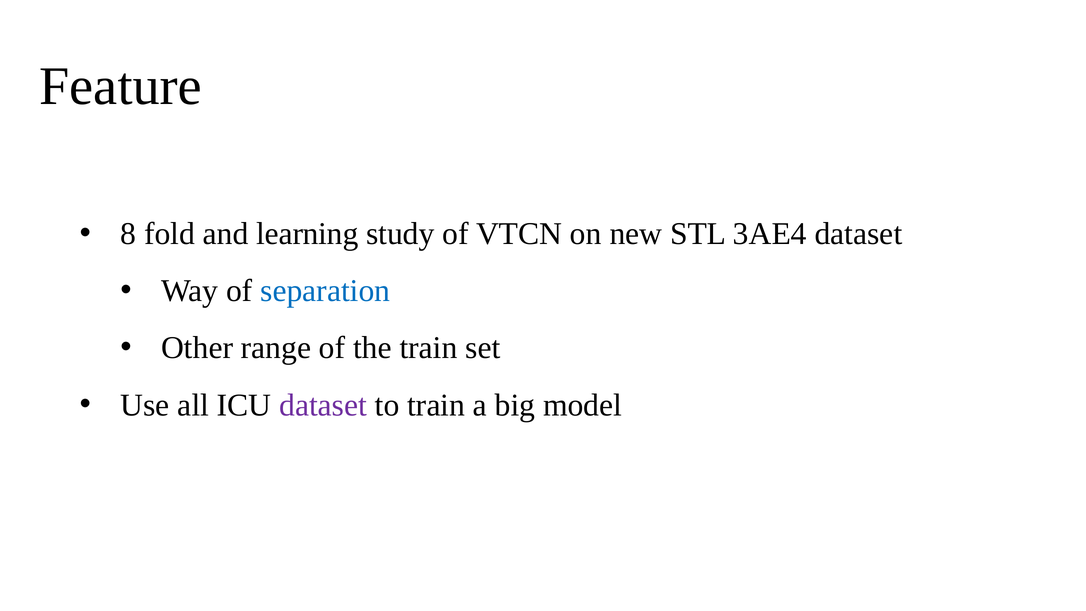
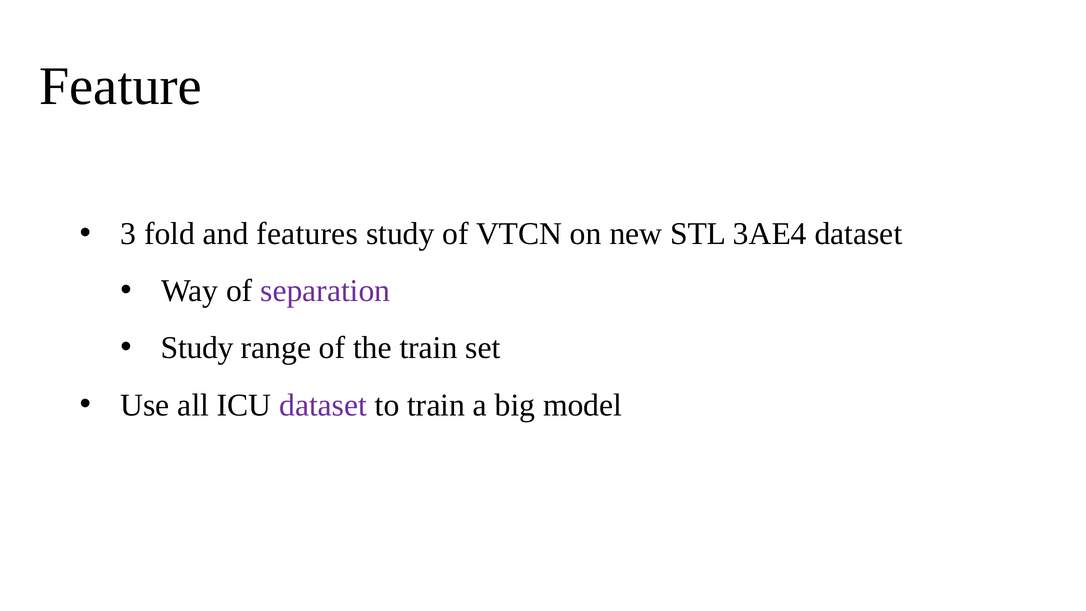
8: 8 -> 3
learning: learning -> features
separation colour: blue -> purple
Other at (197, 348): Other -> Study
